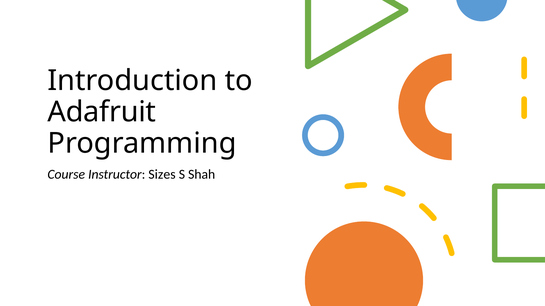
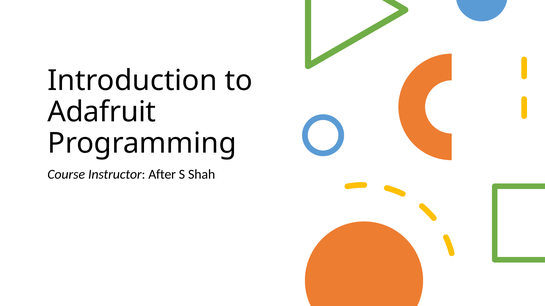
Sizes: Sizes -> After
